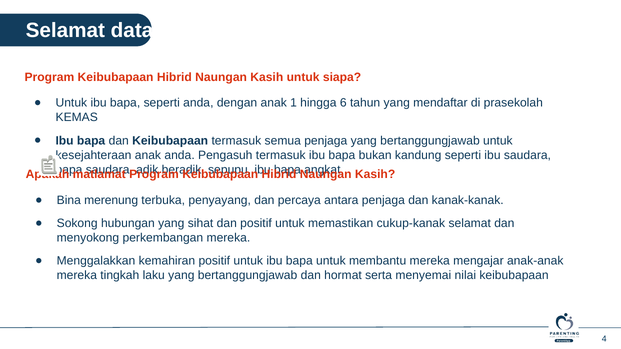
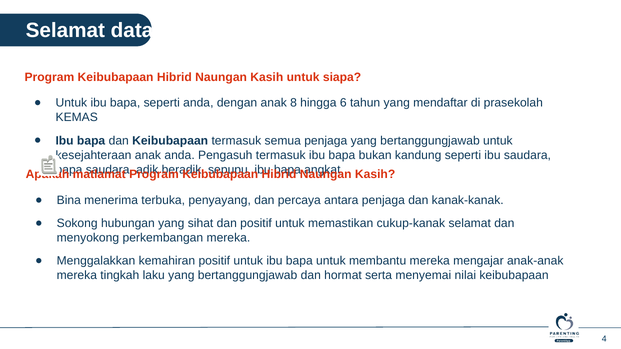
1: 1 -> 8
merenung: merenung -> menerima
